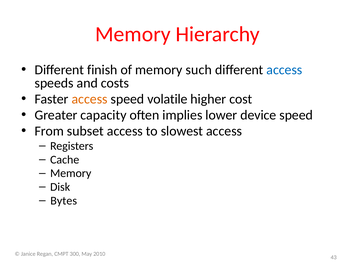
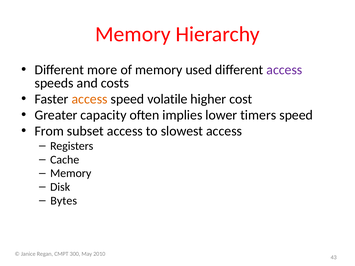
finish: finish -> more
such: such -> used
access at (284, 70) colour: blue -> purple
device: device -> timers
